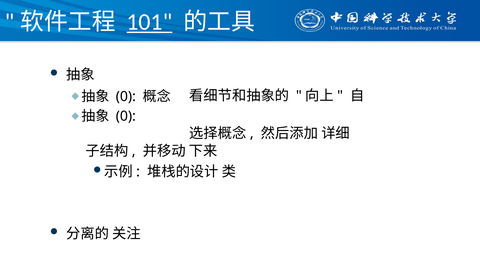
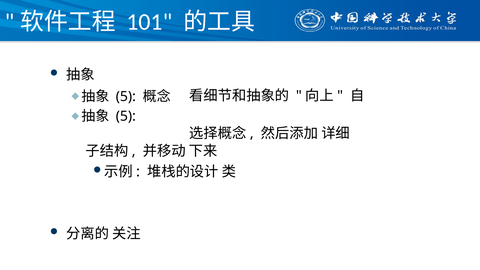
101 underline: present -> none
0 at (126, 96): 0 -> 5
0 at (126, 116): 0 -> 5
